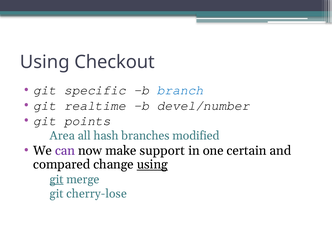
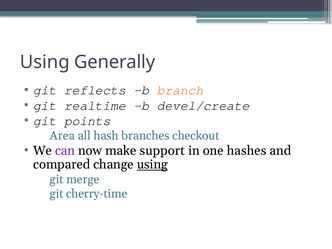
Checkout: Checkout -> Generally
specific: specific -> reflects
branch colour: blue -> orange
devel/number: devel/number -> devel/create
modified: modified -> checkout
certain: certain -> hashes
git at (57, 179) underline: present -> none
cherry-lose: cherry-lose -> cherry-time
